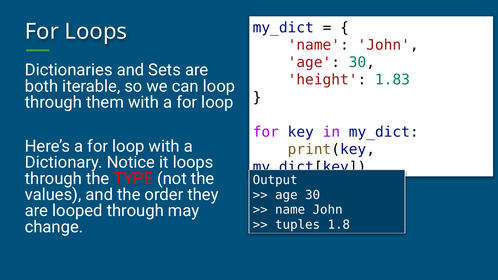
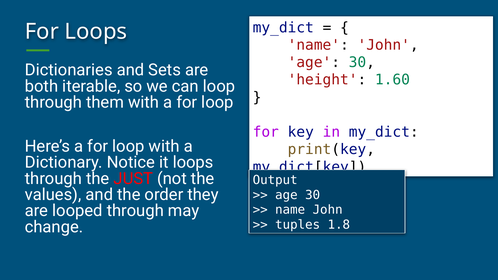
1.83: 1.83 -> 1.60
TYPE: TYPE -> JUST
